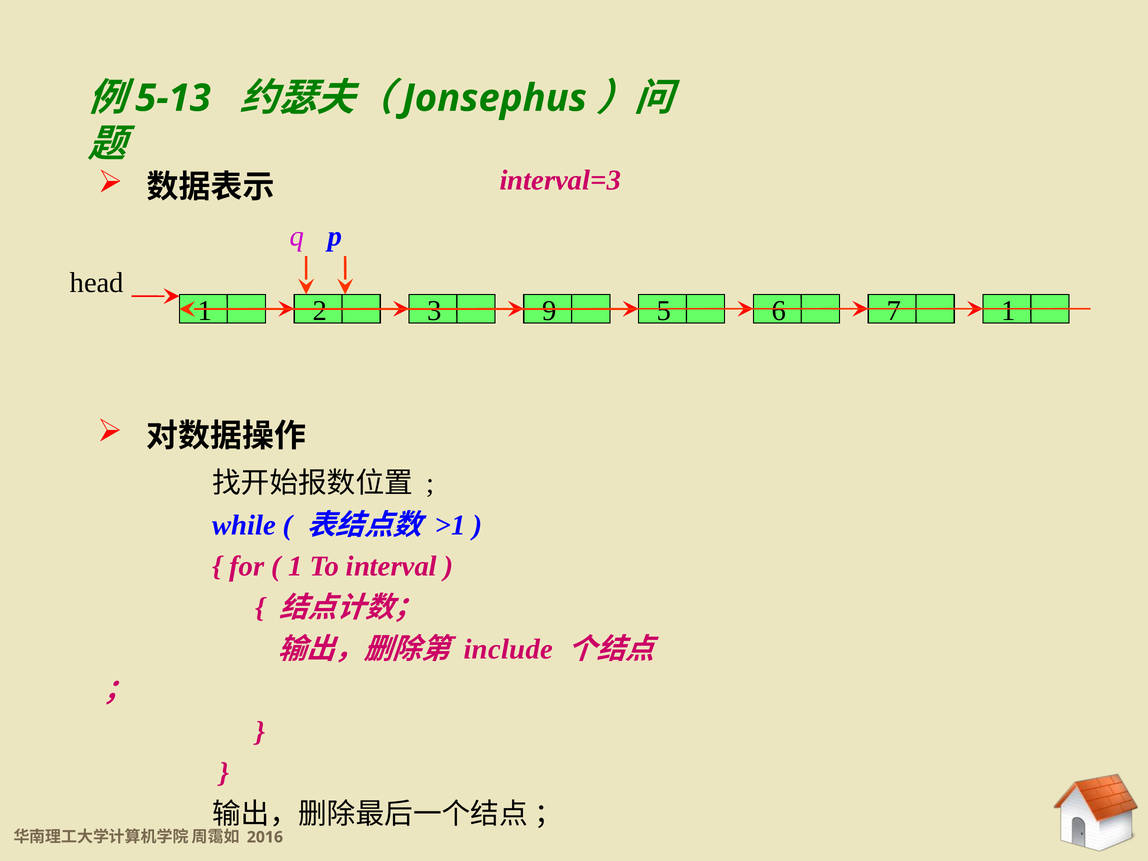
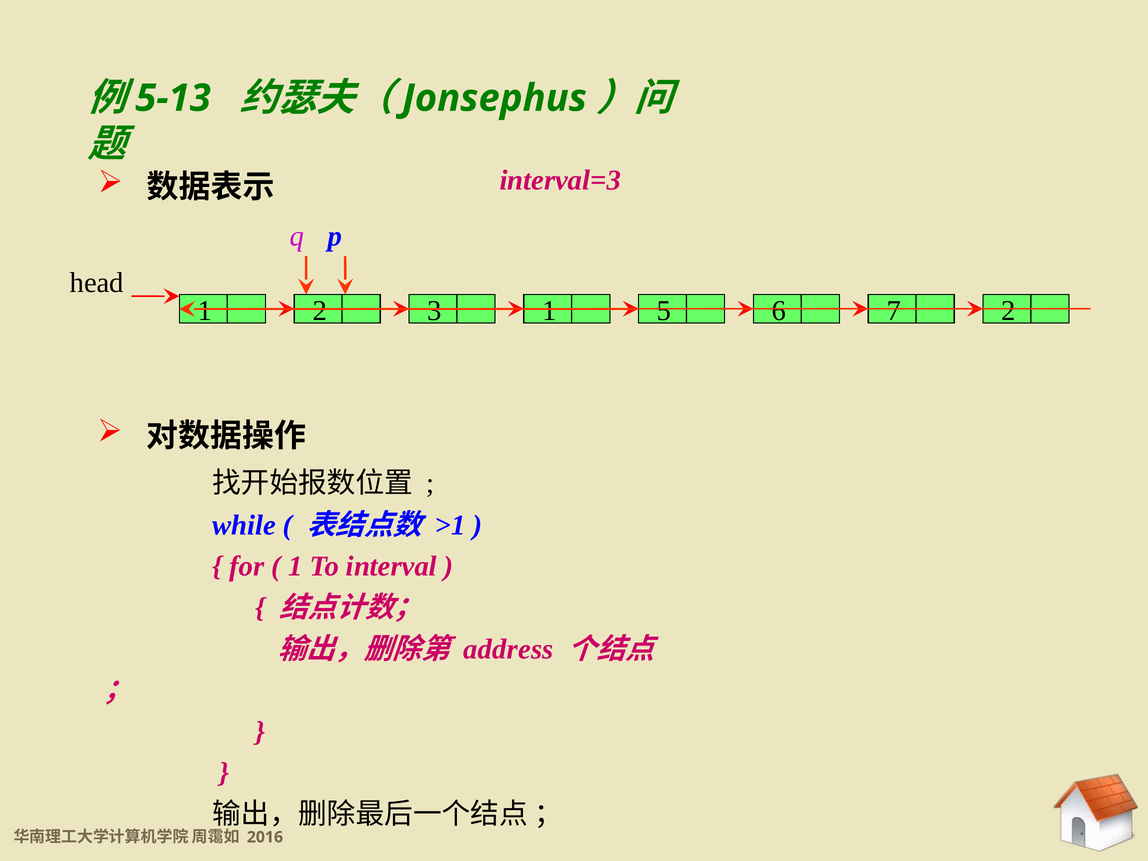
3 9: 9 -> 1
7 1: 1 -> 2
include: include -> address
